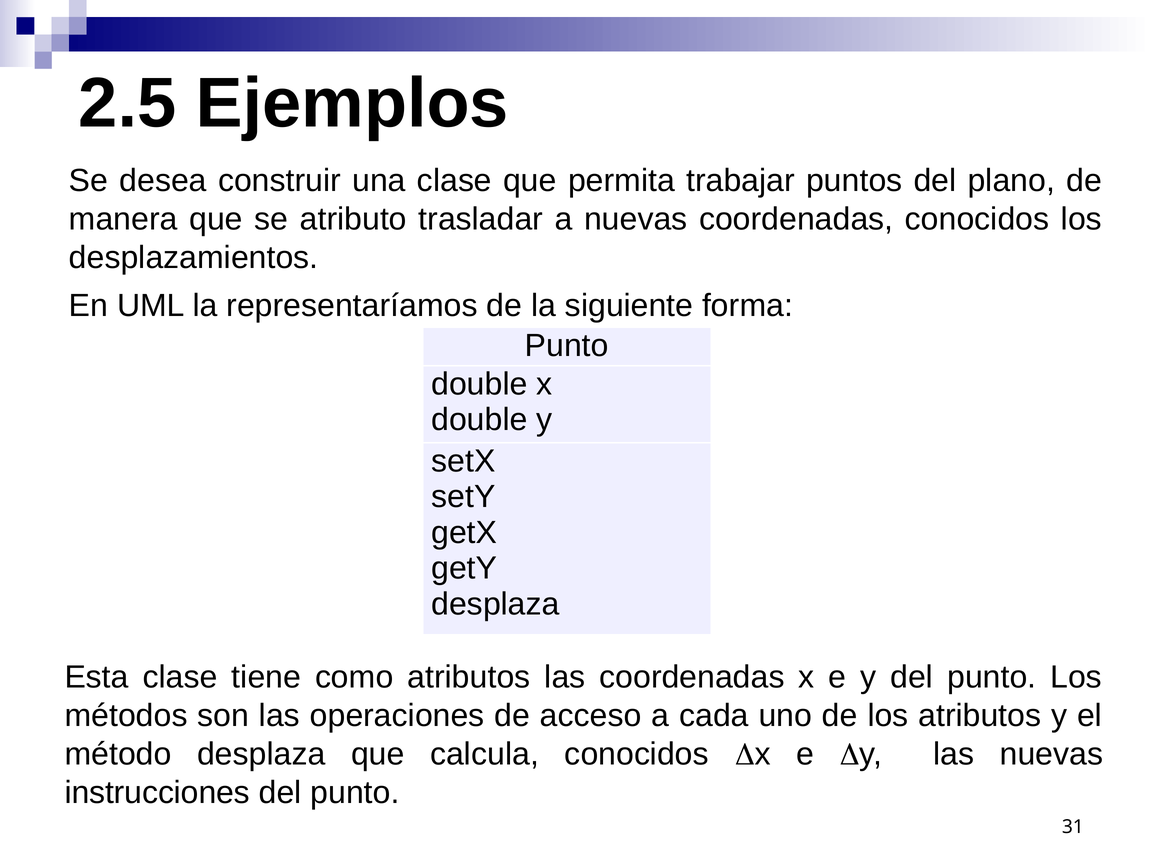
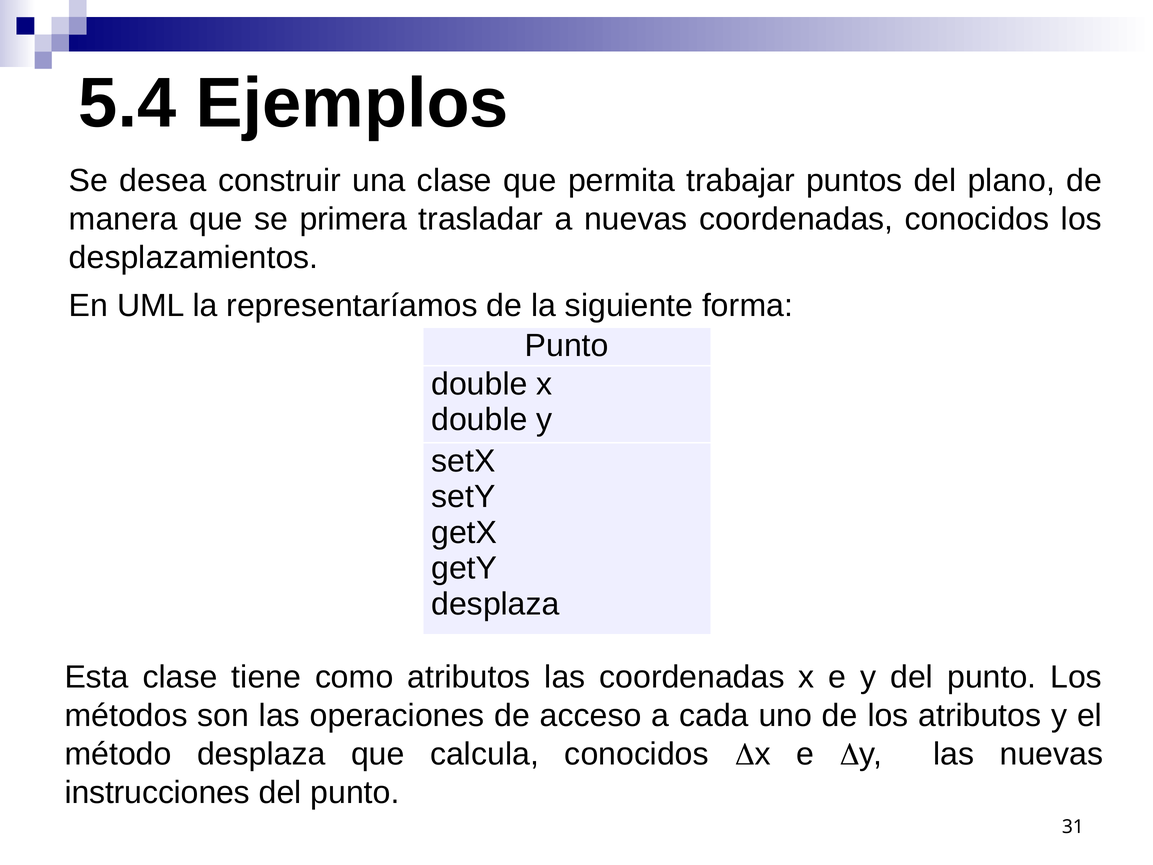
2.5: 2.5 -> 5.4
atributo: atributo -> primera
